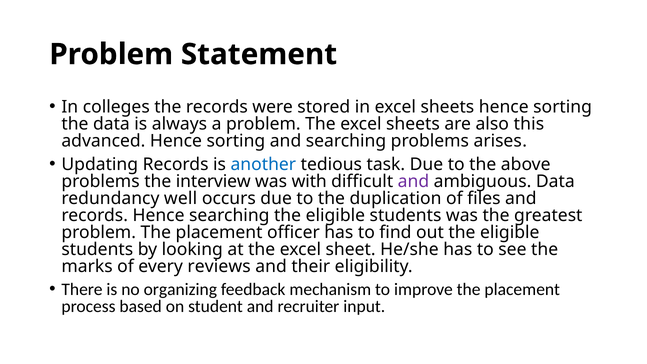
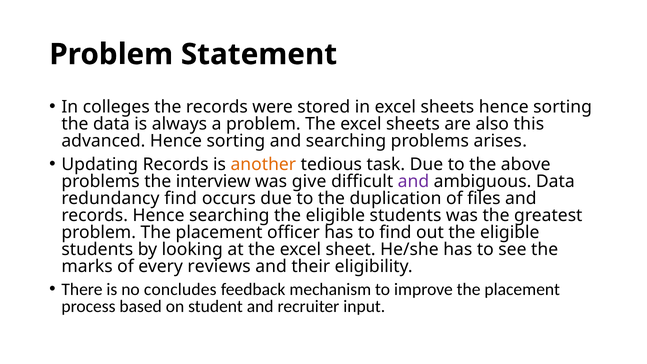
another colour: blue -> orange
with: with -> give
redundancy well: well -> find
organizing: organizing -> concludes
